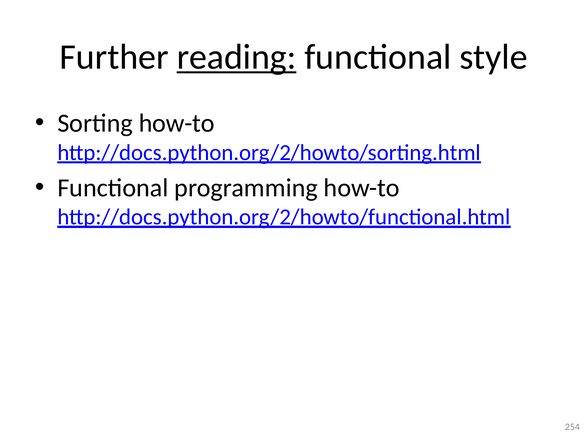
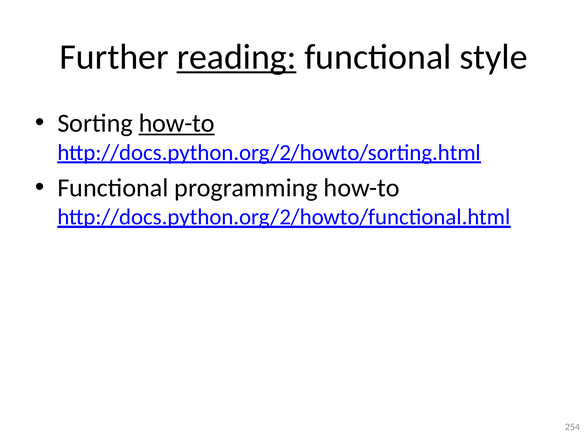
how-to at (177, 123) underline: none -> present
